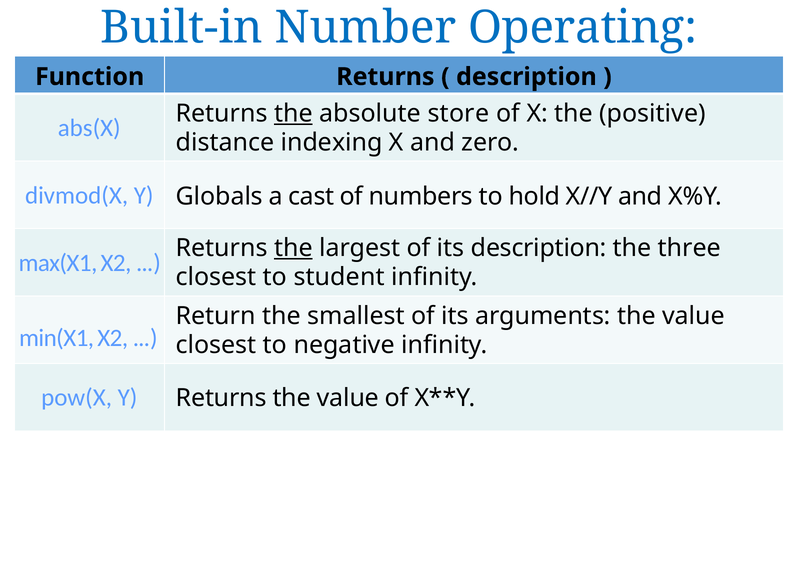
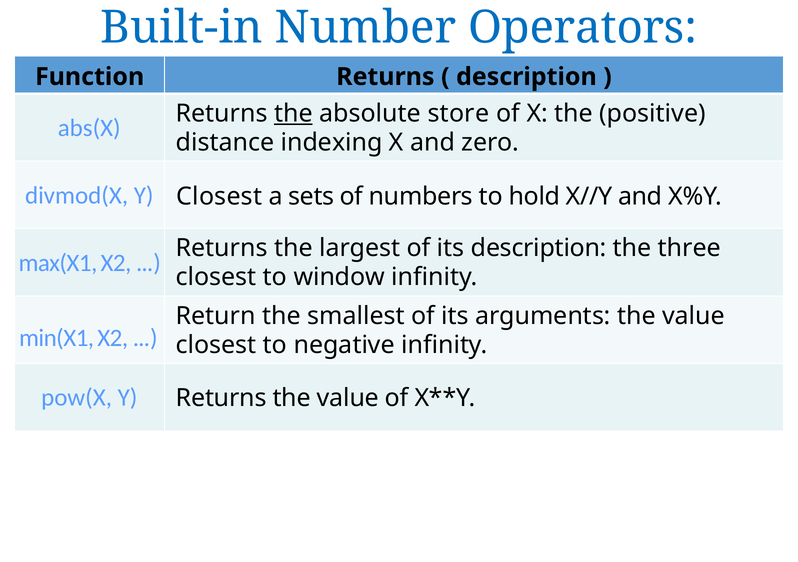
Operating: Operating -> Operators
Y Globals: Globals -> Closest
cast: cast -> sets
the at (293, 248) underline: present -> none
student: student -> window
